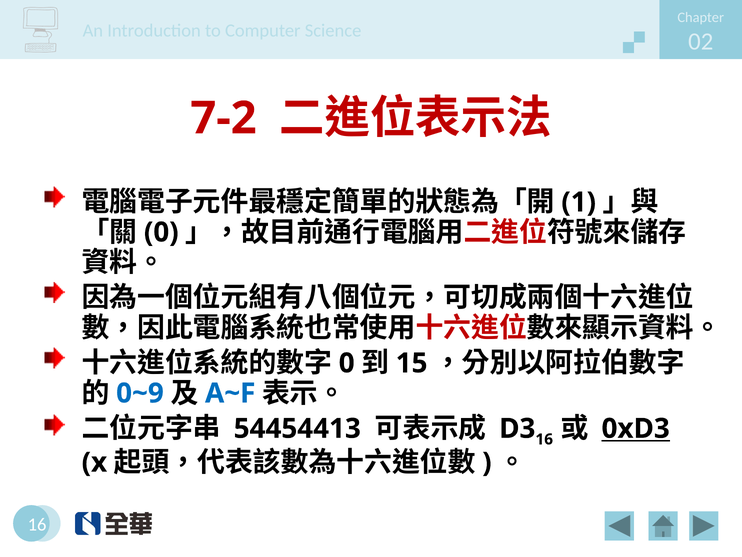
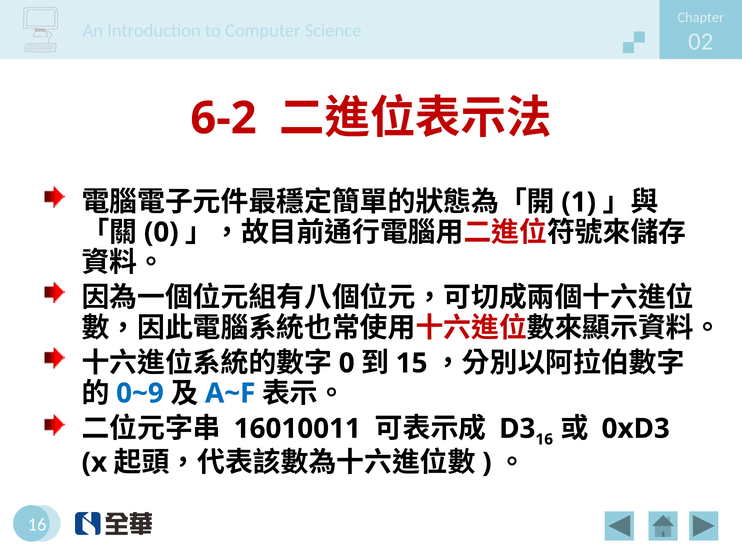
7-2: 7-2 -> 6-2
54454413: 54454413 -> 16010011
0xD3 underline: present -> none
